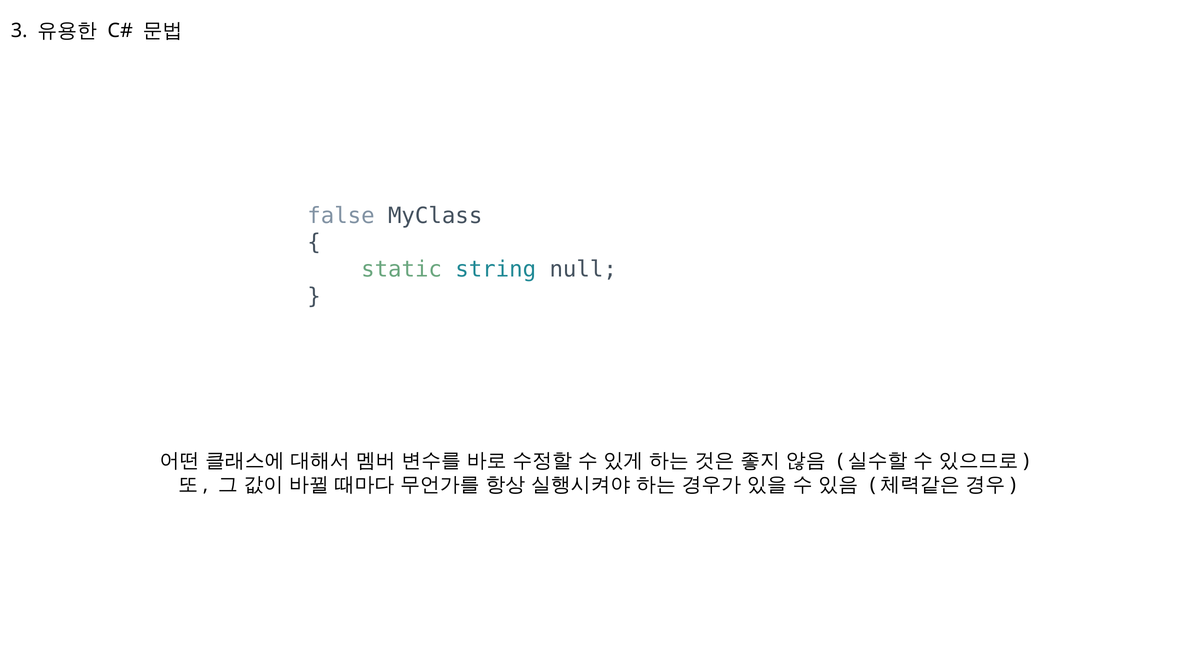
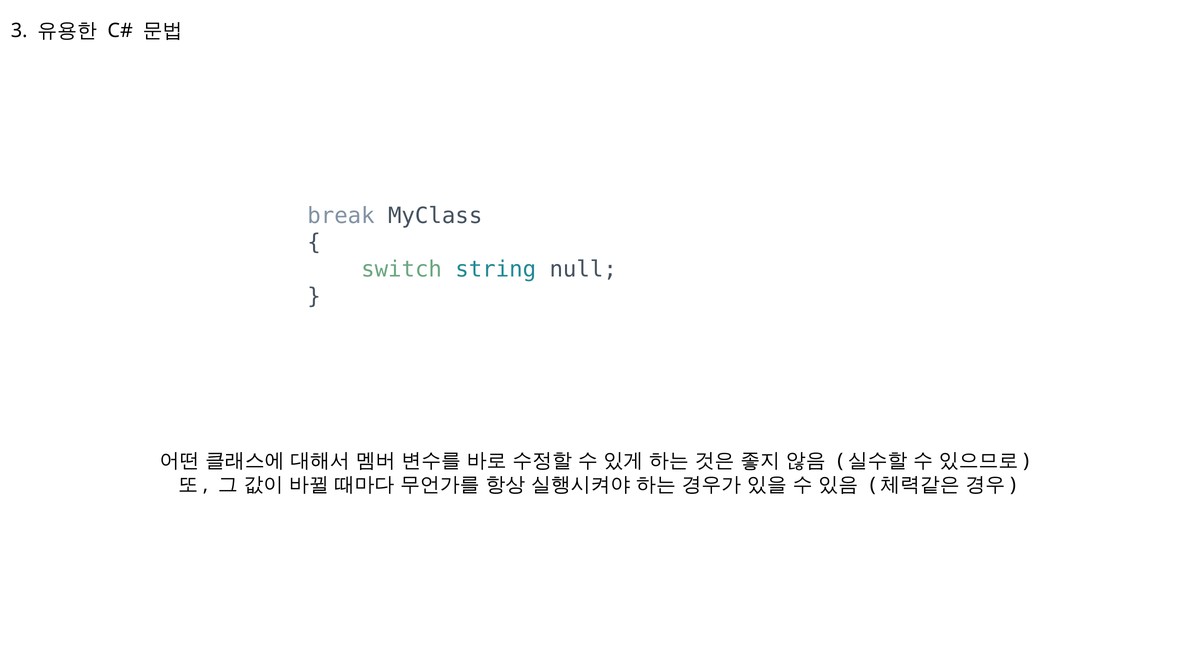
false: false -> break
static: static -> switch
